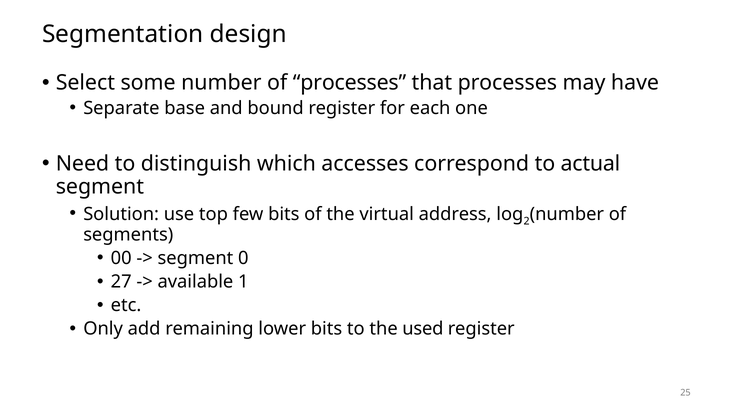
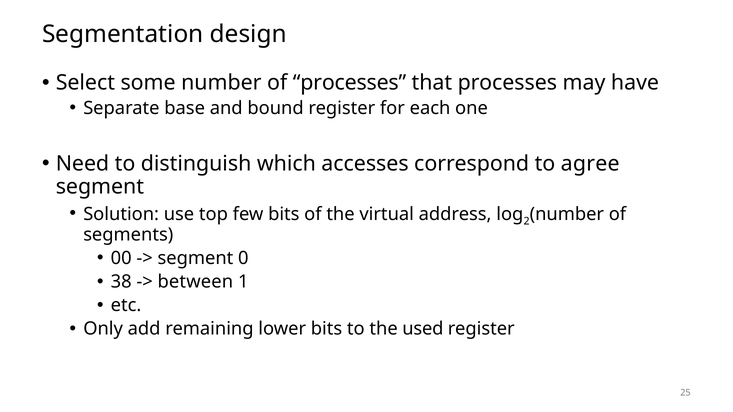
actual: actual -> agree
27: 27 -> 38
available: available -> between
